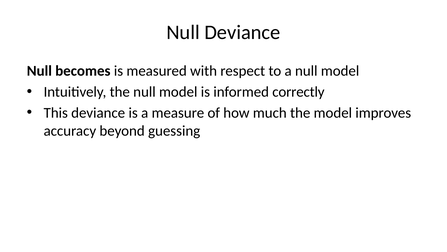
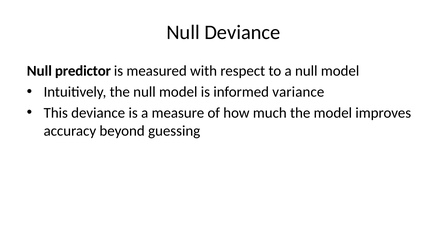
becomes: becomes -> predictor
correctly: correctly -> variance
